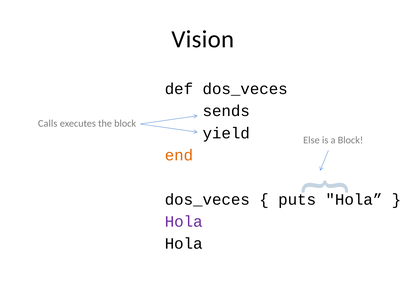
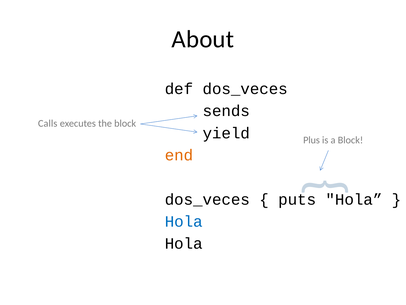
Vision: Vision -> About
Else: Else -> Plus
Hola at (184, 221) colour: purple -> blue
